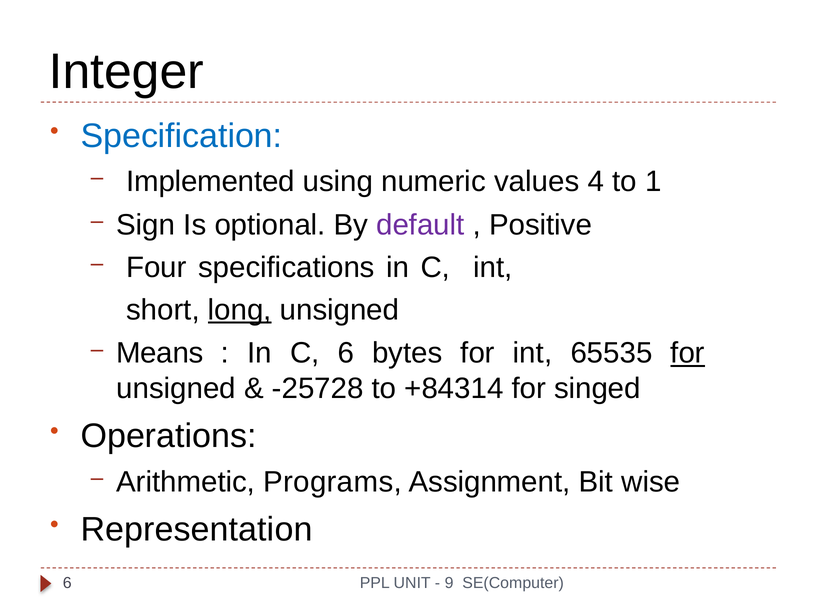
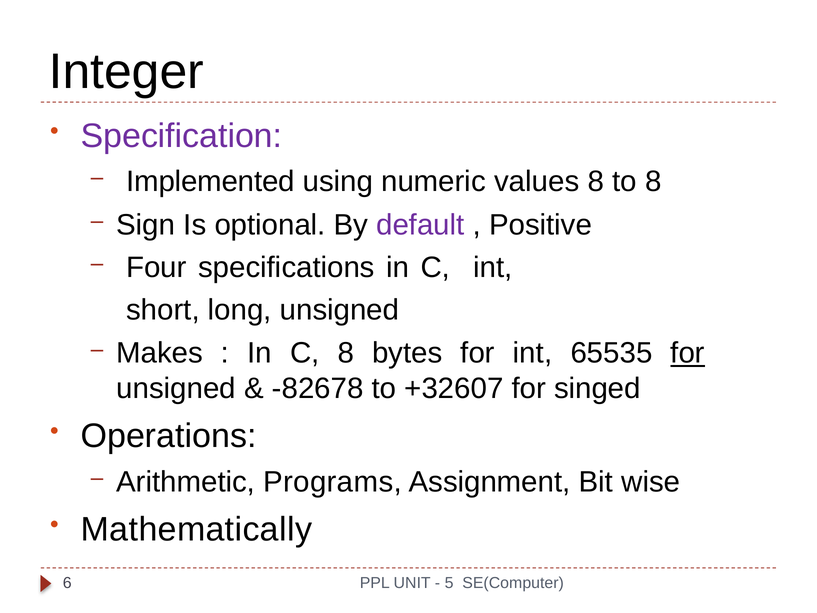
Specification colour: blue -> purple
values 4: 4 -> 8
to 1: 1 -> 8
long underline: present -> none
Means: Means -> Makes
C 6: 6 -> 8
-25728: -25728 -> -82678
+84314: +84314 -> +32607
Representation: Representation -> Mathematically
9: 9 -> 5
